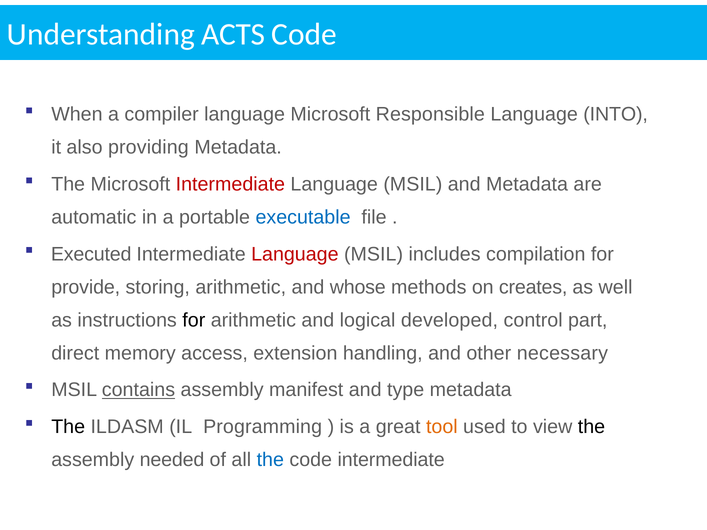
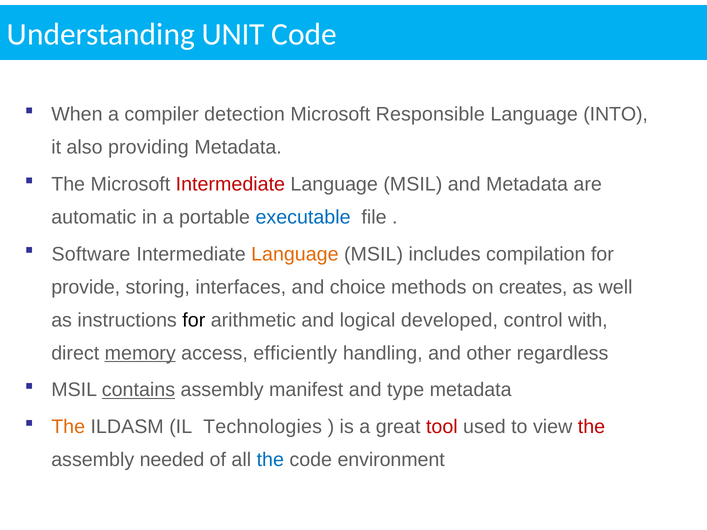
ACTS: ACTS -> UNIT
compiler language: language -> detection
Executed: Executed -> Software
Language at (295, 254) colour: red -> orange
storing arithmetic: arithmetic -> interfaces
whose: whose -> choice
part: part -> with
memory underline: none -> present
extension: extension -> efficiently
necessary: necessary -> regardless
The at (68, 427) colour: black -> orange
Programming: Programming -> Technologies
tool colour: orange -> red
the at (591, 427) colour: black -> red
code intermediate: intermediate -> environment
